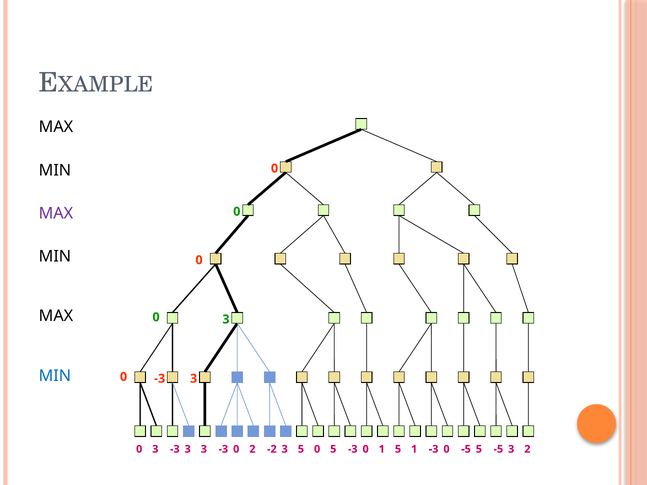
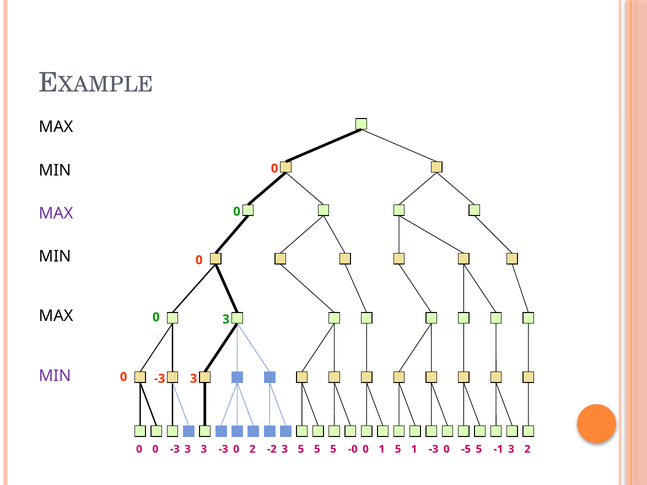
MIN at (55, 376) colour: blue -> purple
3 at (155, 449): 3 -> 0
0 at (317, 449): 0 -> 5
-3 at (353, 449): -3 -> -0
-5 at (498, 449): -5 -> -1
